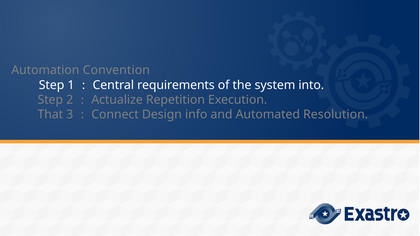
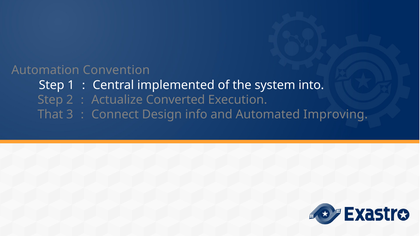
requirements: requirements -> implemented
Repetition: Repetition -> Converted
Resolution: Resolution -> Improving
